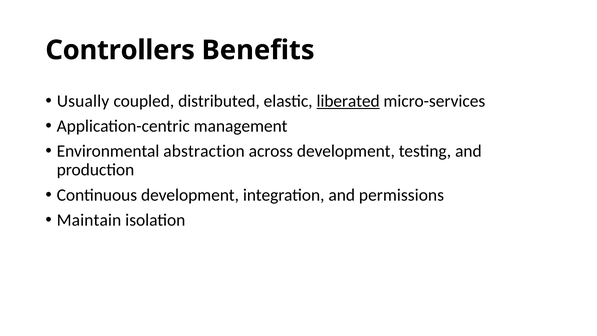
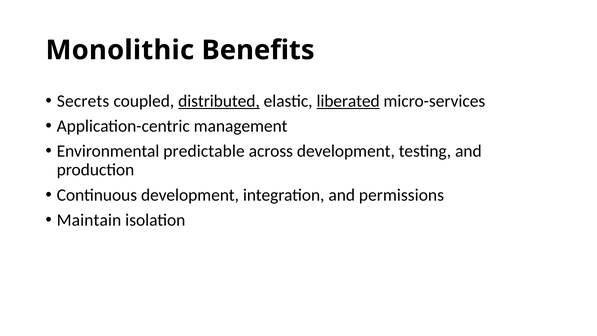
Controllers: Controllers -> Monolithic
Usually: Usually -> Secrets
distributed underline: none -> present
abstraction: abstraction -> predictable
